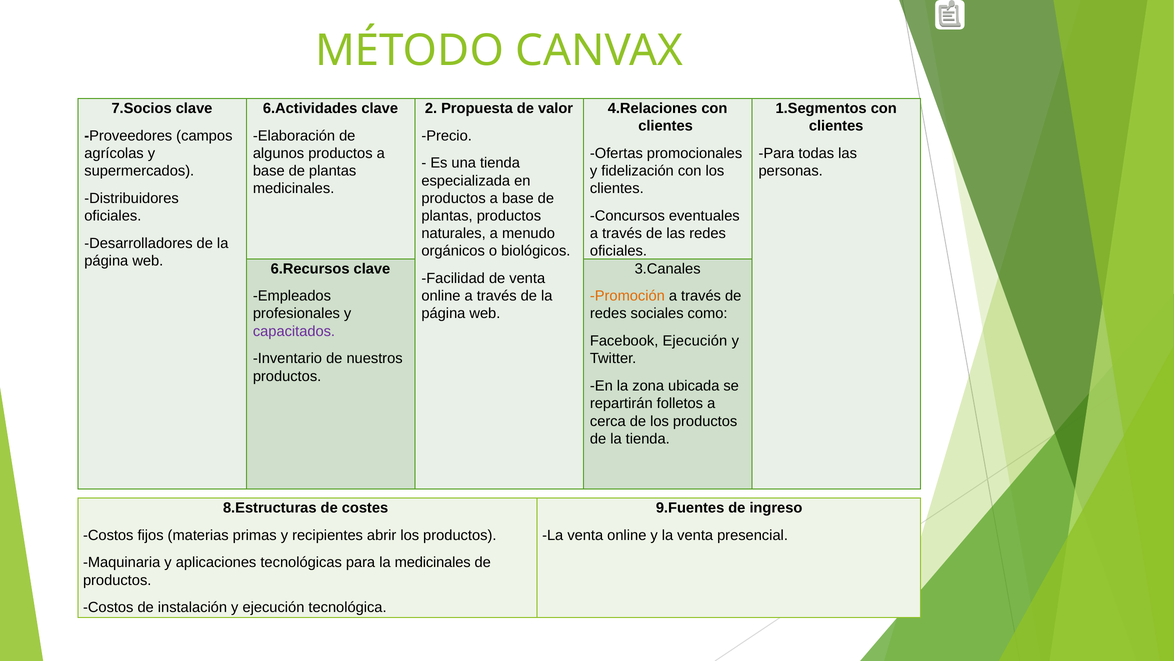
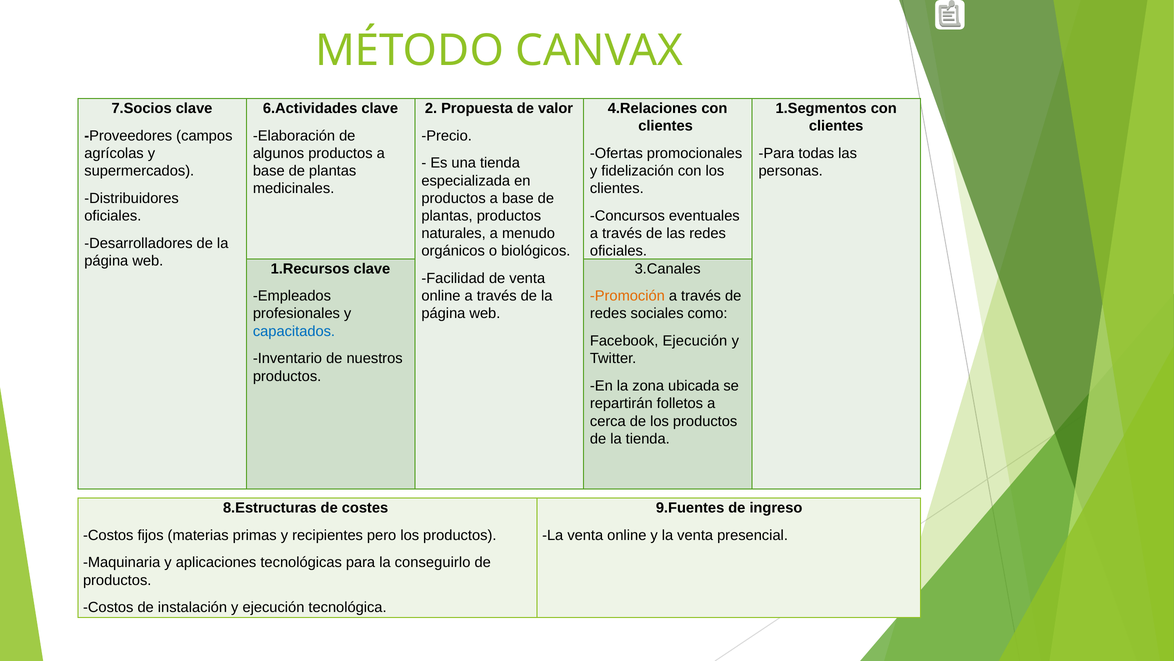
6.Recursos: 6.Recursos -> 1.Recursos
capacitados colour: purple -> blue
abrir: abrir -> pero
la medicinales: medicinales -> conseguirlo
